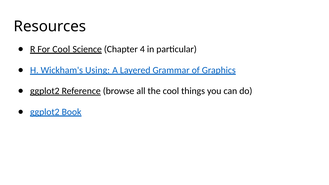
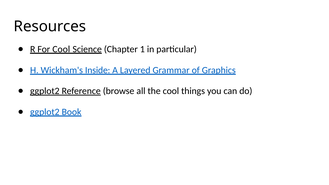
4: 4 -> 1
Using: Using -> Inside
